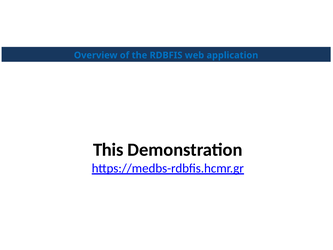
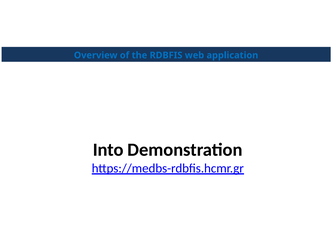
This: This -> Into
